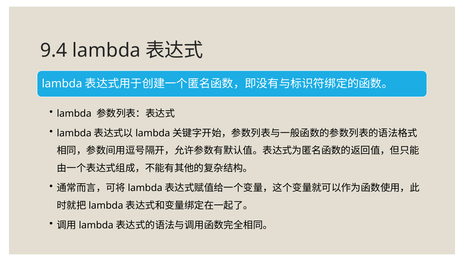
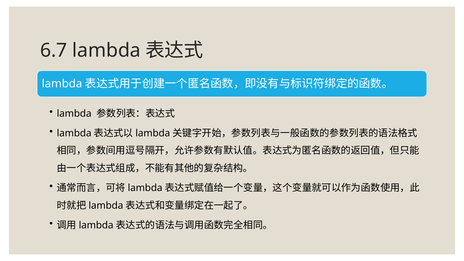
9.4: 9.4 -> 6.7
